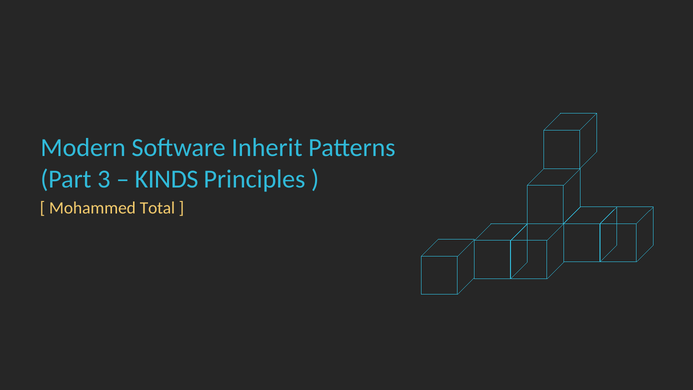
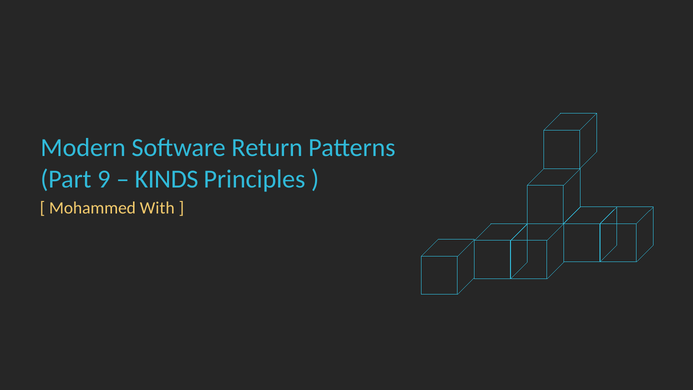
Inherit: Inherit -> Return
3: 3 -> 9
Total: Total -> With
